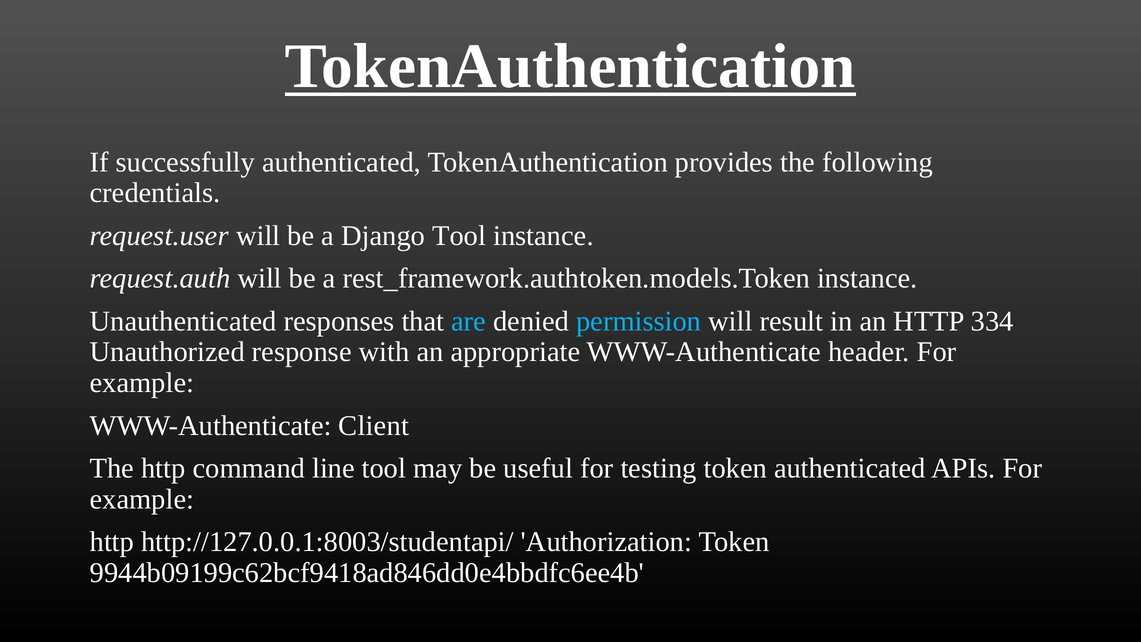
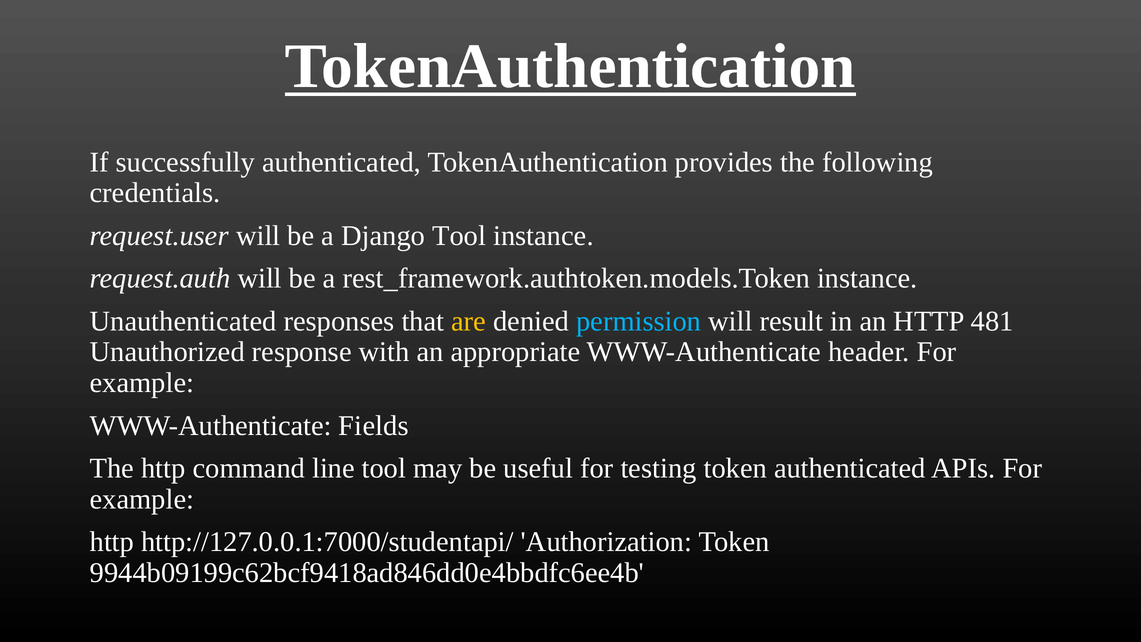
are colour: light blue -> yellow
334: 334 -> 481
Client: Client -> Fields
http://127.0.0.1:8003/studentapi/: http://127.0.0.1:8003/studentapi/ -> http://127.0.0.1:7000/studentapi/
